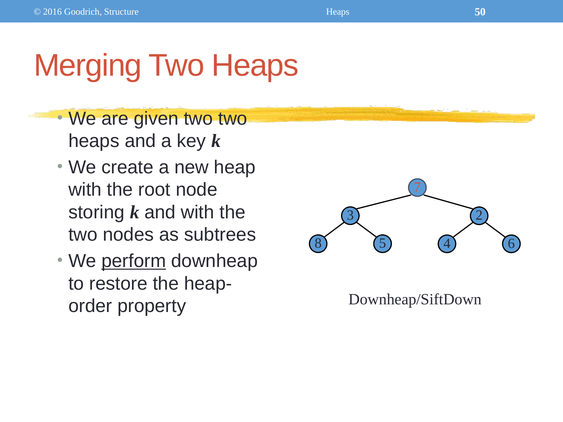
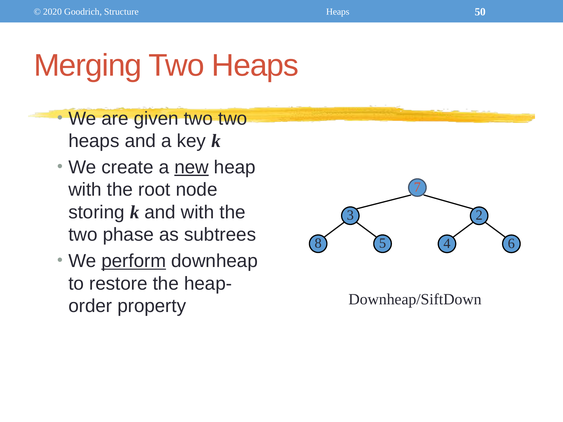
2016: 2016 -> 2020
new underline: none -> present
nodes: nodes -> phase
